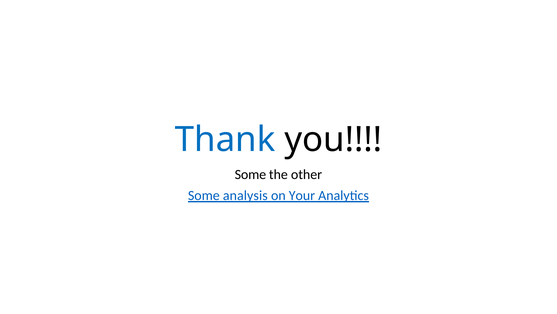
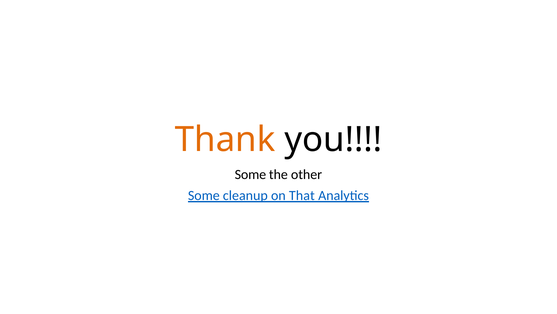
Thank colour: blue -> orange
analysis: analysis -> cleanup
Your: Your -> That
